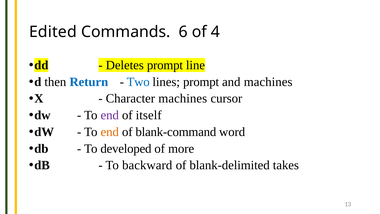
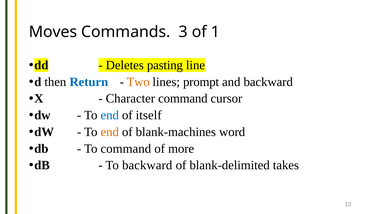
Edited: Edited -> Moves
6: 6 -> 3
4: 4 -> 1
Deletes prompt: prompt -> pasting
Two colour: blue -> orange
and machines: machines -> backward
Character machines: machines -> command
end at (110, 115) colour: purple -> blue
blank-command: blank-command -> blank-machines
To developed: developed -> command
